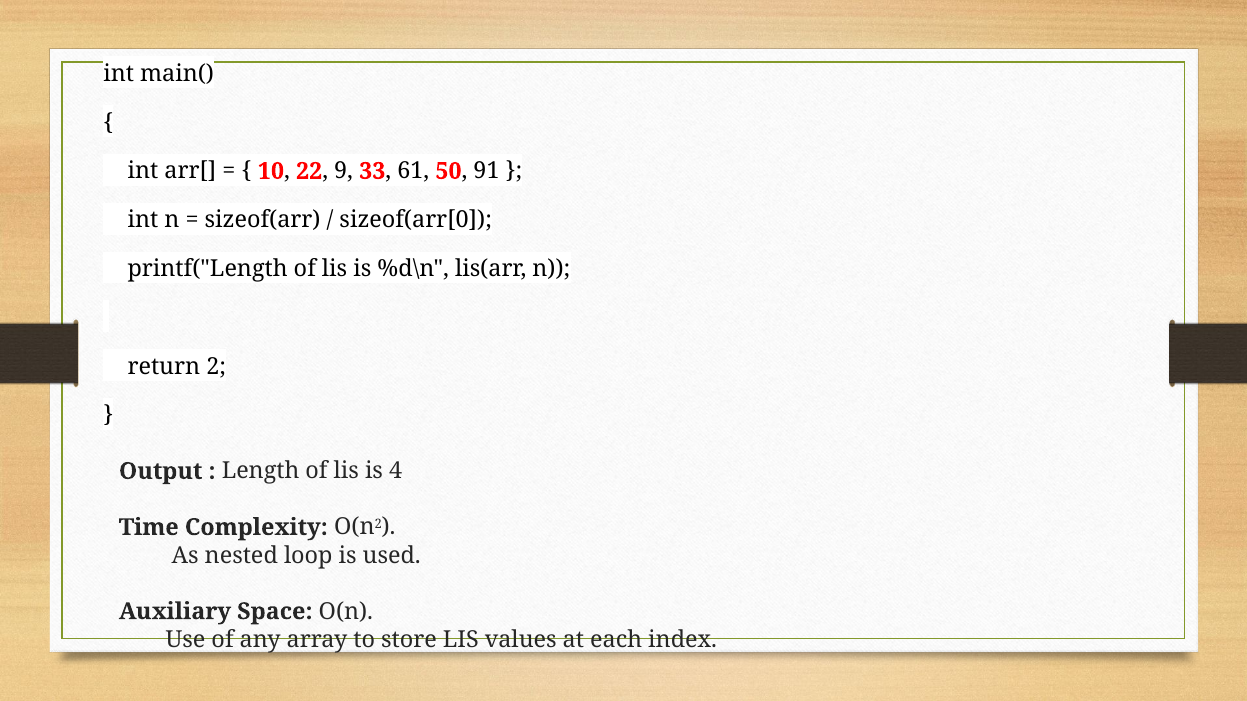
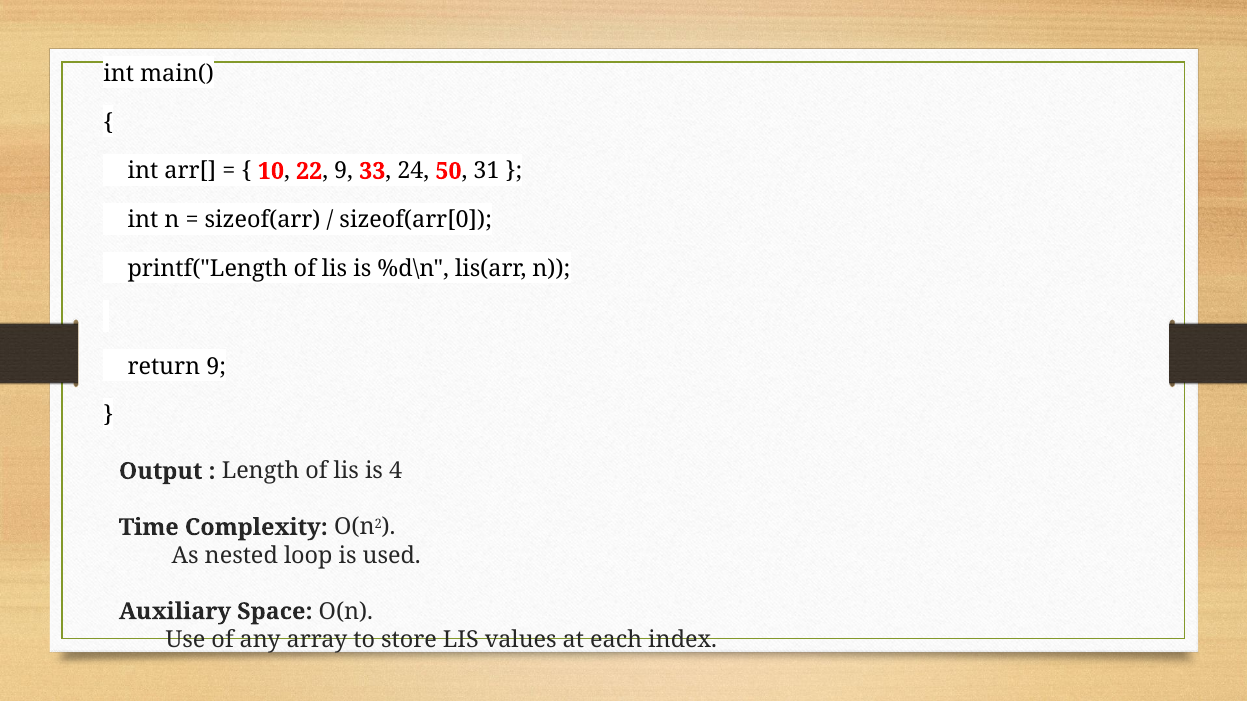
61: 61 -> 24
91: 91 -> 31
return 2: 2 -> 9
